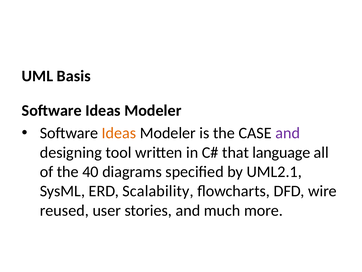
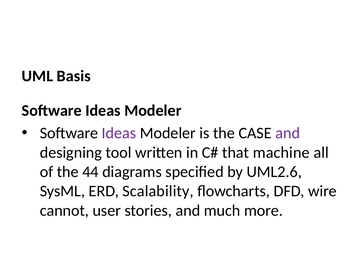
Ideas at (119, 133) colour: orange -> purple
language: language -> machine
40: 40 -> 44
UML2.1: UML2.1 -> UML2.6
reused: reused -> cannot
